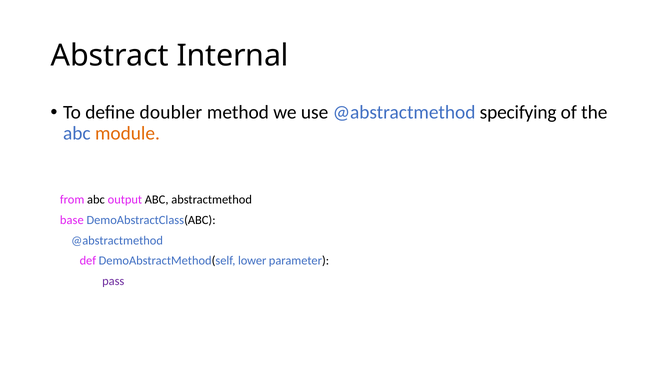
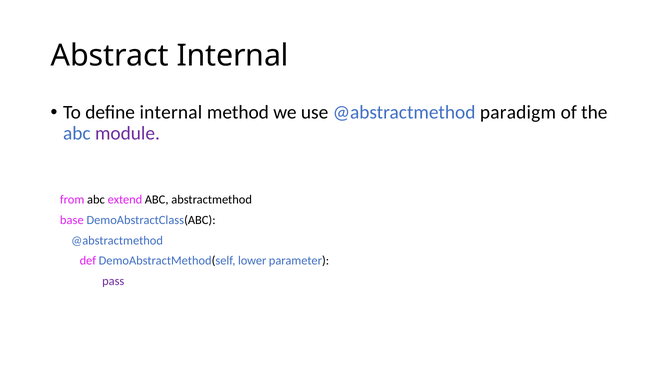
define doubler: doubler -> internal
specifying: specifying -> paradigm
module colour: orange -> purple
output: output -> extend
